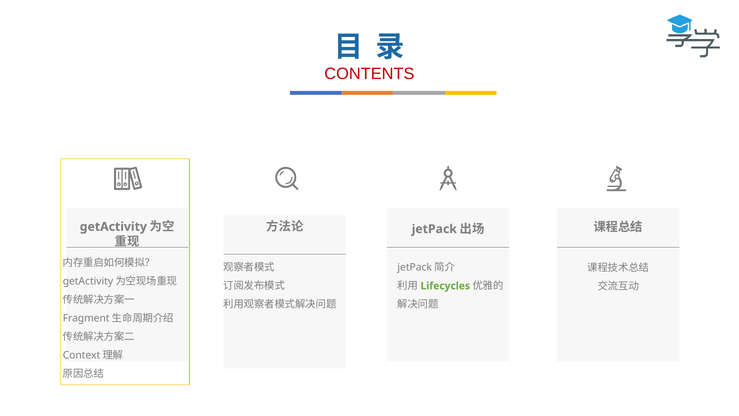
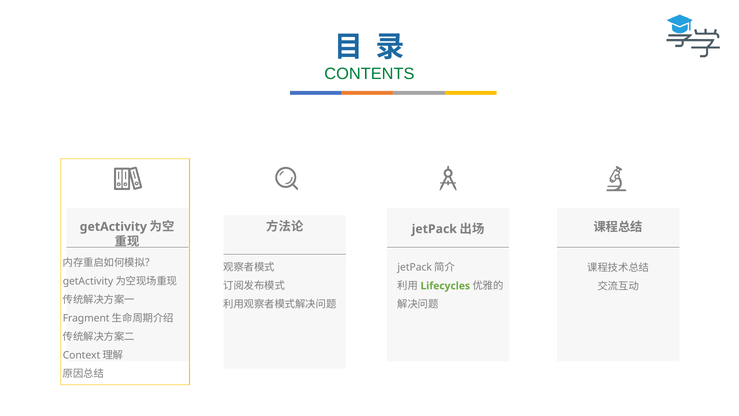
CONTENTS colour: red -> green
